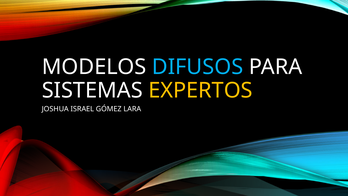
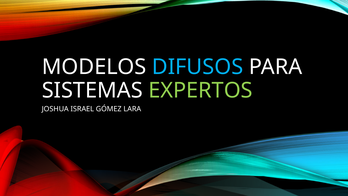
EXPERTOS colour: yellow -> light green
